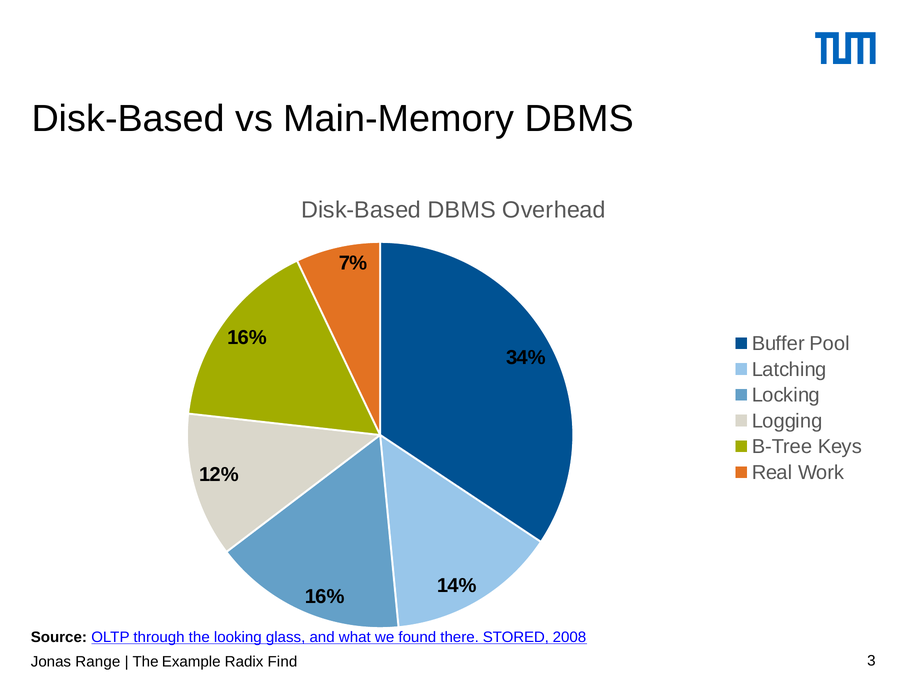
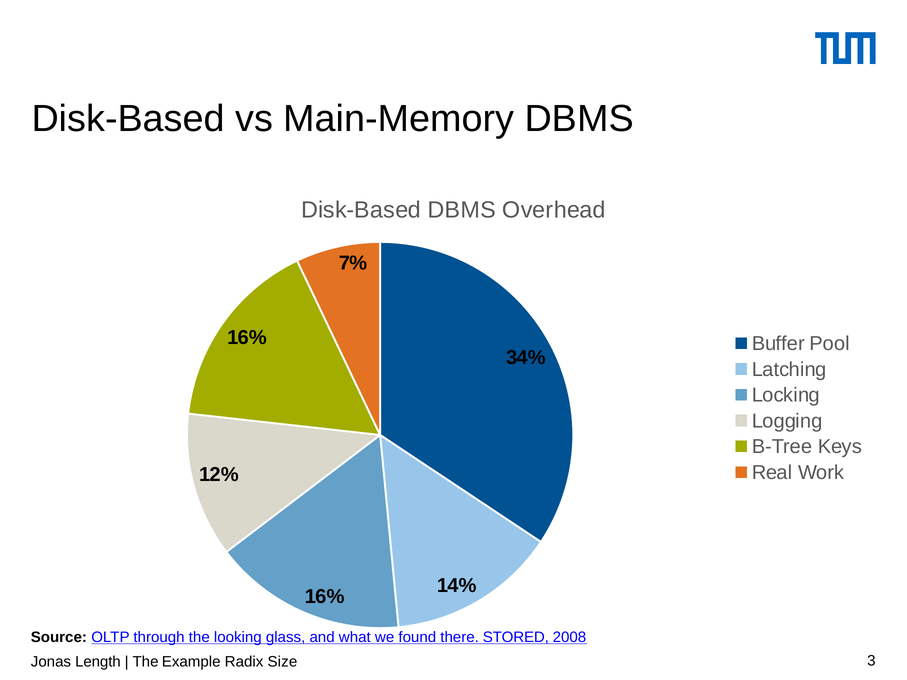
Range: Range -> Length
Find: Find -> Size
